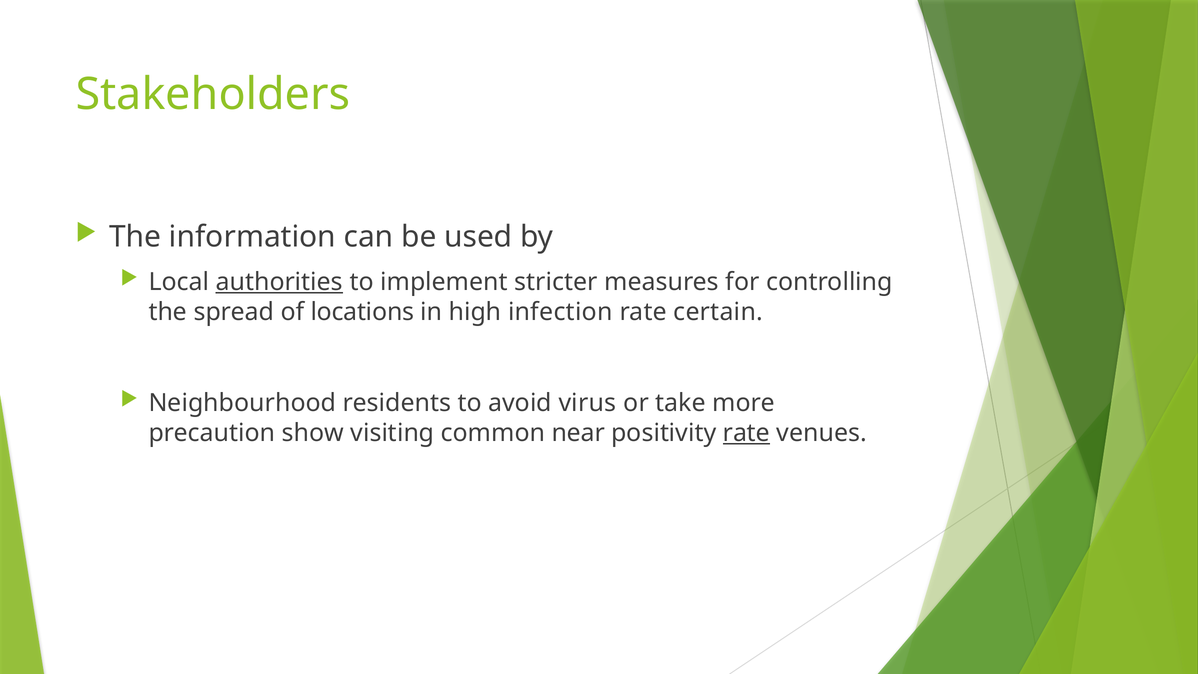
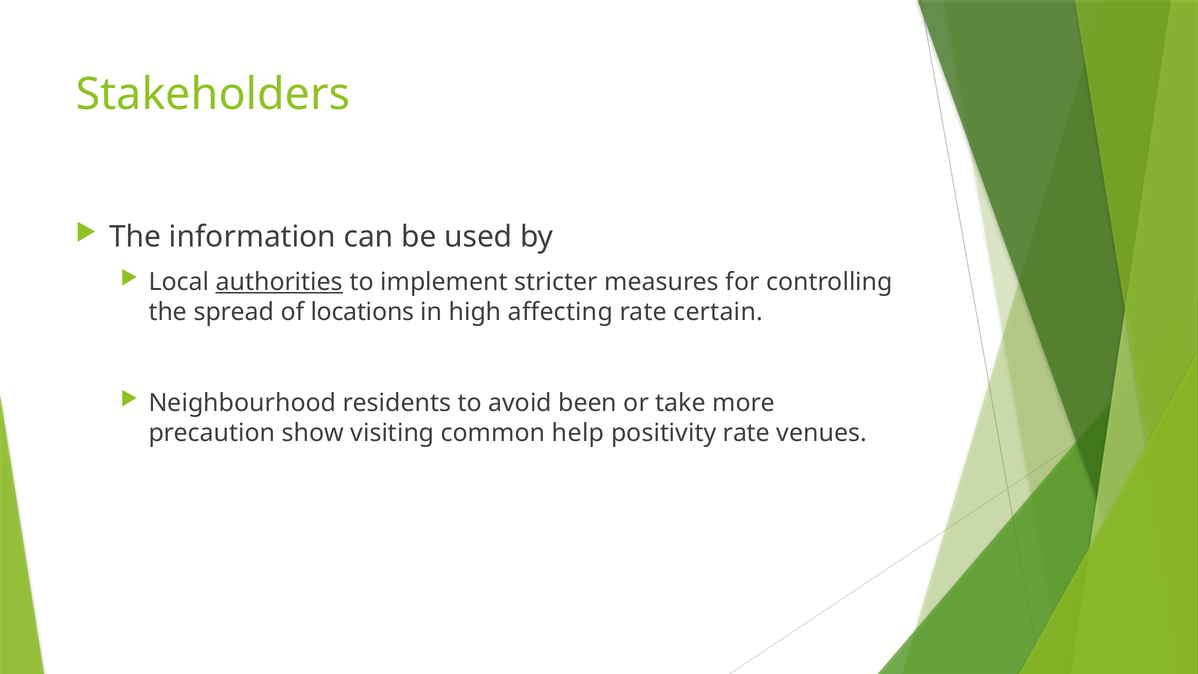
infection: infection -> affecting
virus: virus -> been
near: near -> help
rate at (746, 433) underline: present -> none
